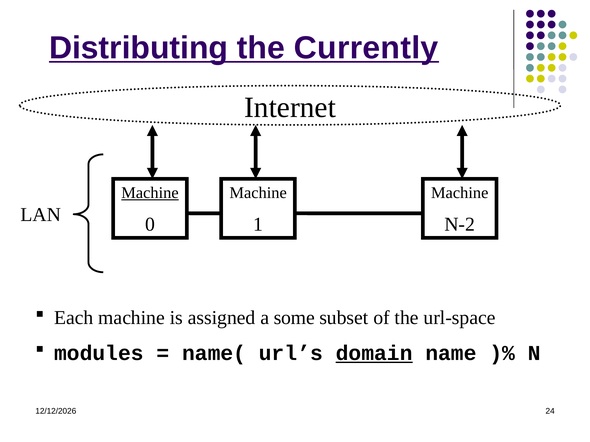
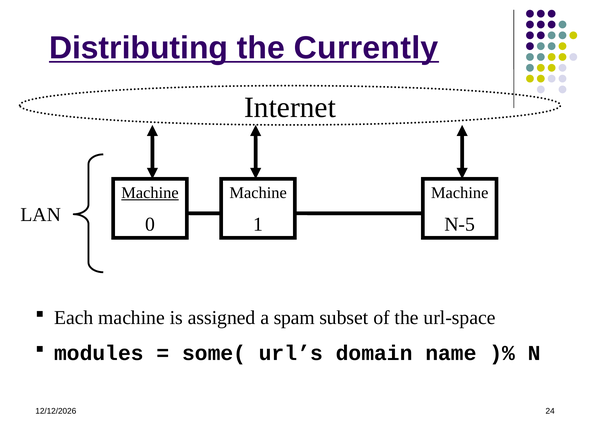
N-2: N-2 -> N-5
some: some -> spam
name(: name( -> some(
domain underline: present -> none
